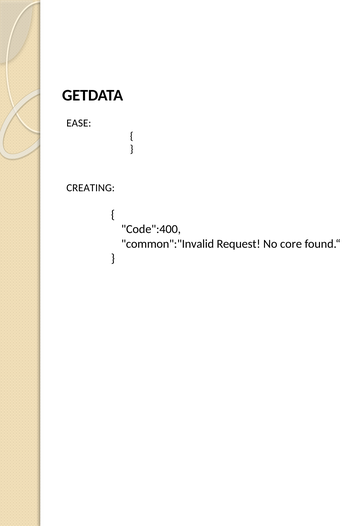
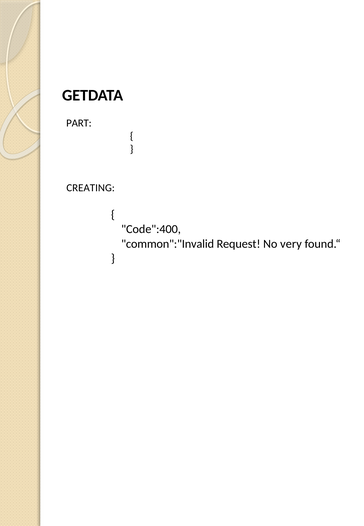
EASE: EASE -> PART
core: core -> very
